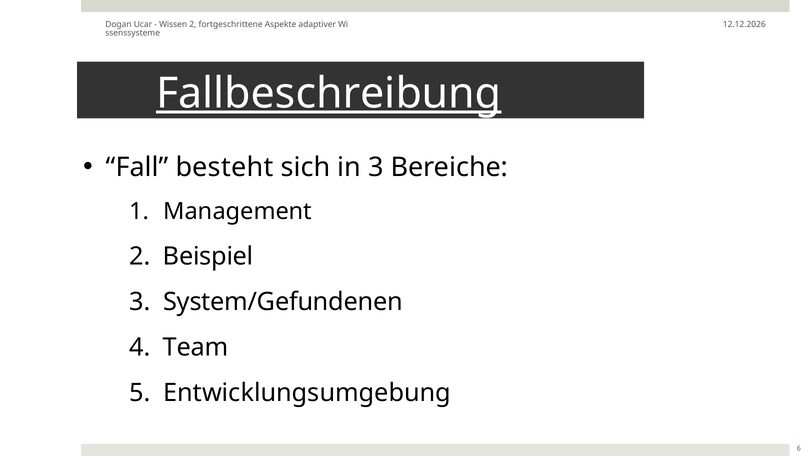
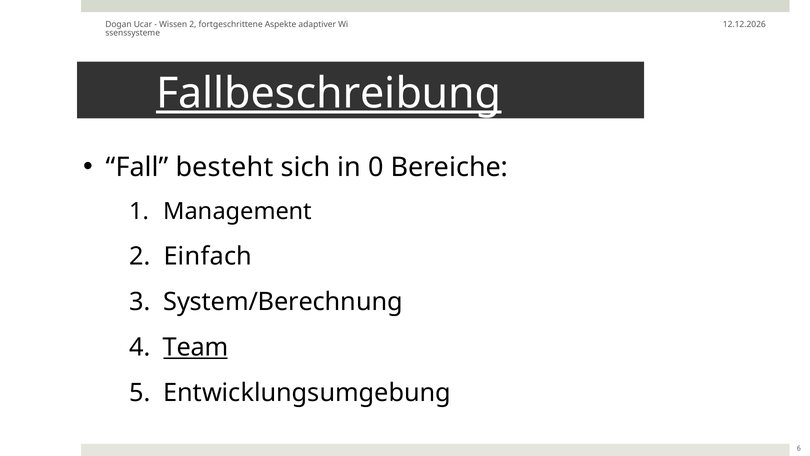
in 3: 3 -> 0
Beispiel: Beispiel -> Einfach
System/Gefundenen: System/Gefundenen -> System/Berechnung
Team underline: none -> present
